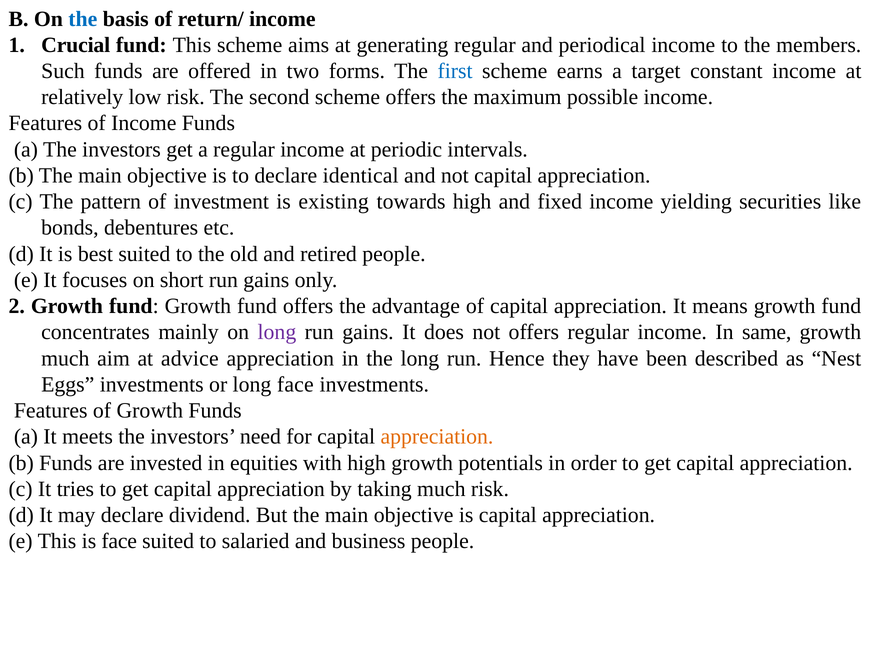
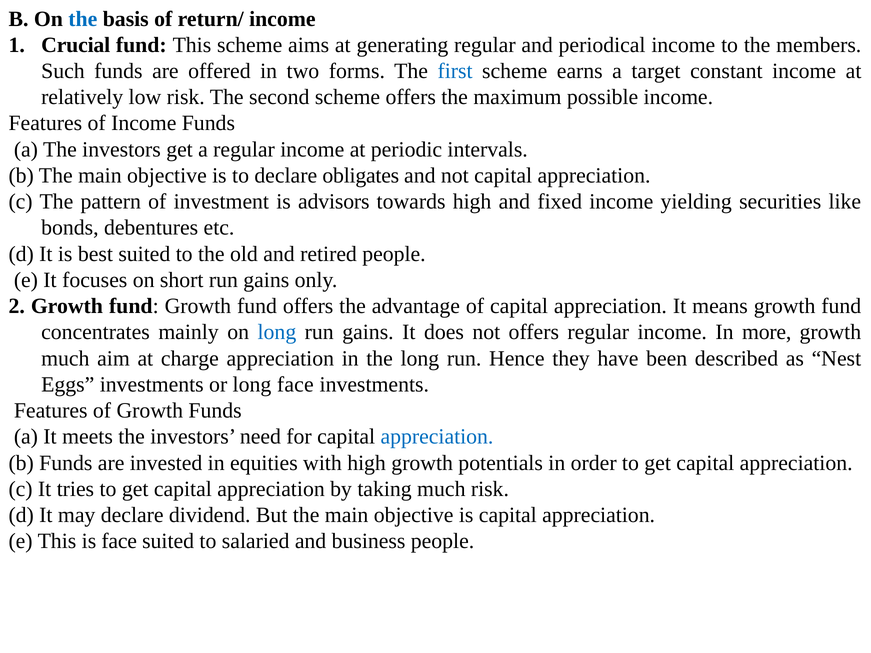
identical: identical -> obligates
existing: existing -> advisors
long at (277, 332) colour: purple -> blue
same: same -> more
advice: advice -> charge
appreciation at (437, 437) colour: orange -> blue
